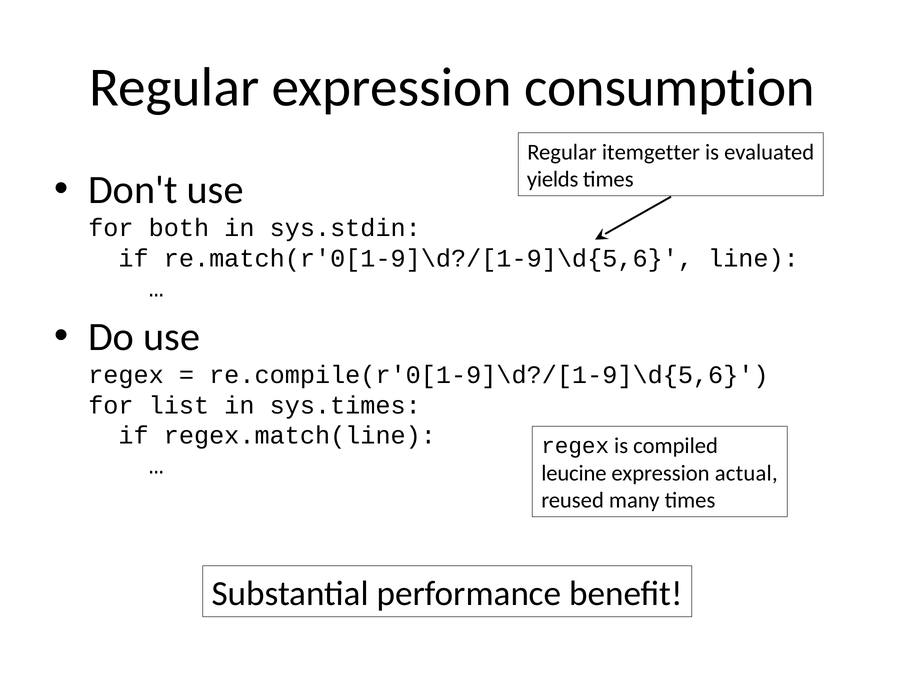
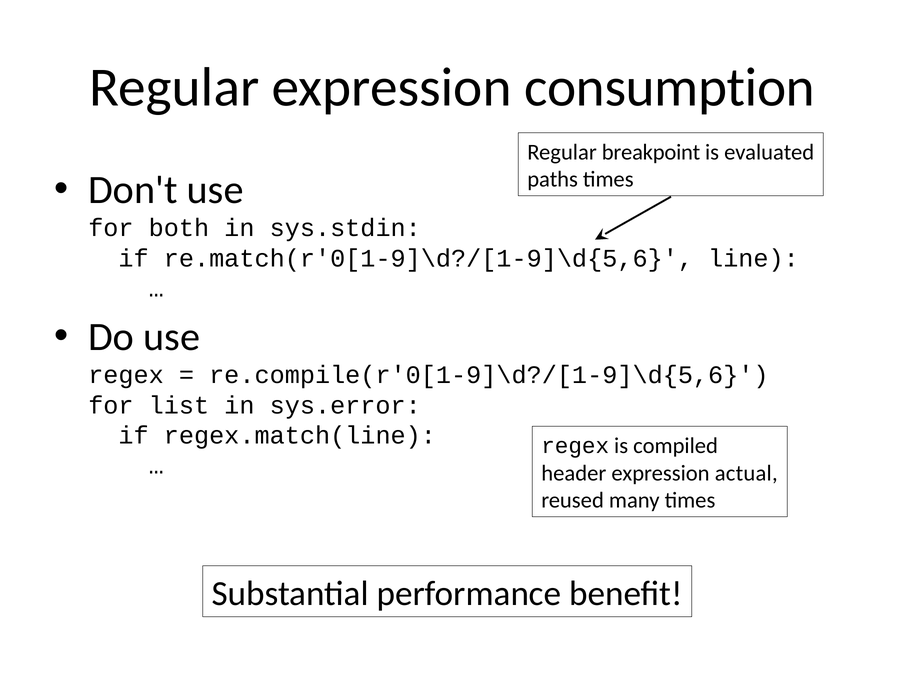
itemgetter: itemgetter -> breakpoint
yields: yields -> paths
sys.times: sys.times -> sys.error
leucine: leucine -> header
